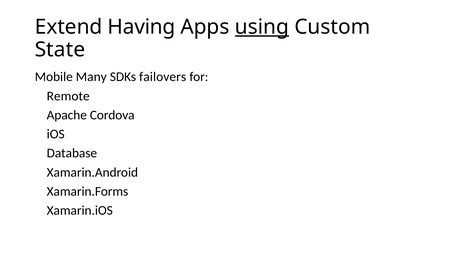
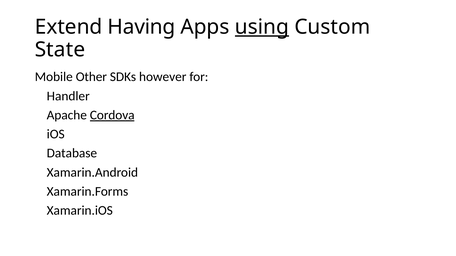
Many: Many -> Other
failovers: failovers -> however
Remote: Remote -> Handler
Cordova underline: none -> present
